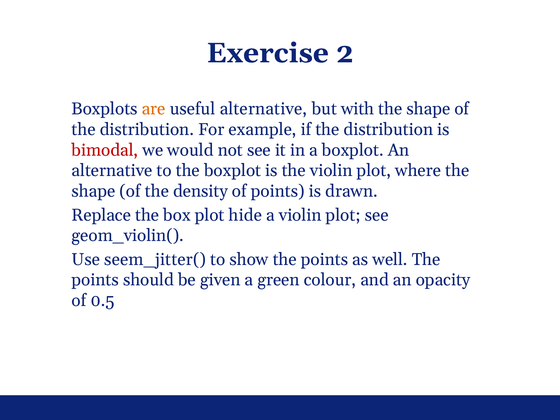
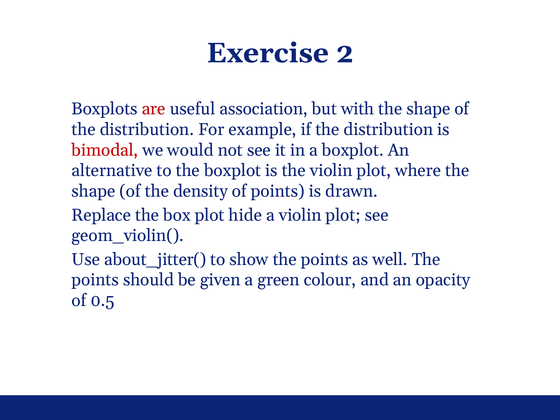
are colour: orange -> red
useful alternative: alternative -> association
seem_jitter(: seem_jitter( -> about_jitter(
